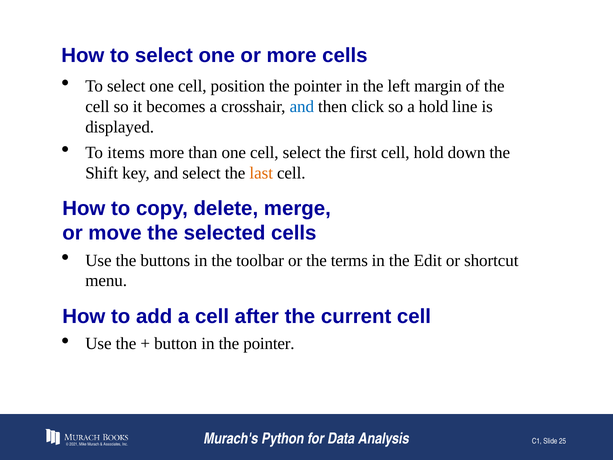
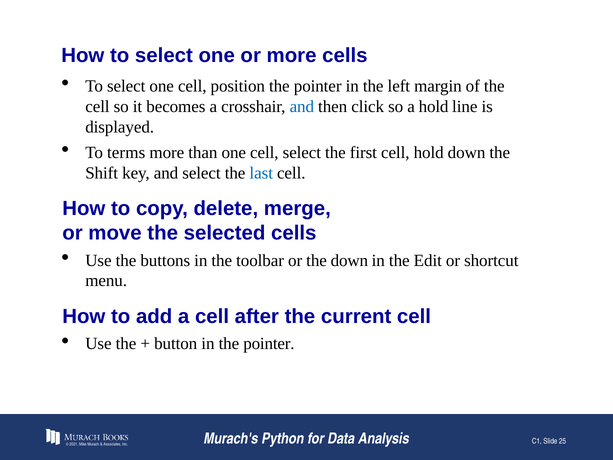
items: items -> terms
last colour: orange -> blue
the terms: terms -> down
